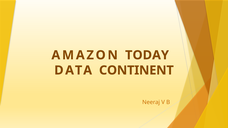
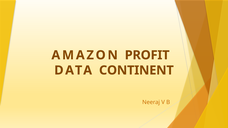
TODAY: TODAY -> PROFIT
